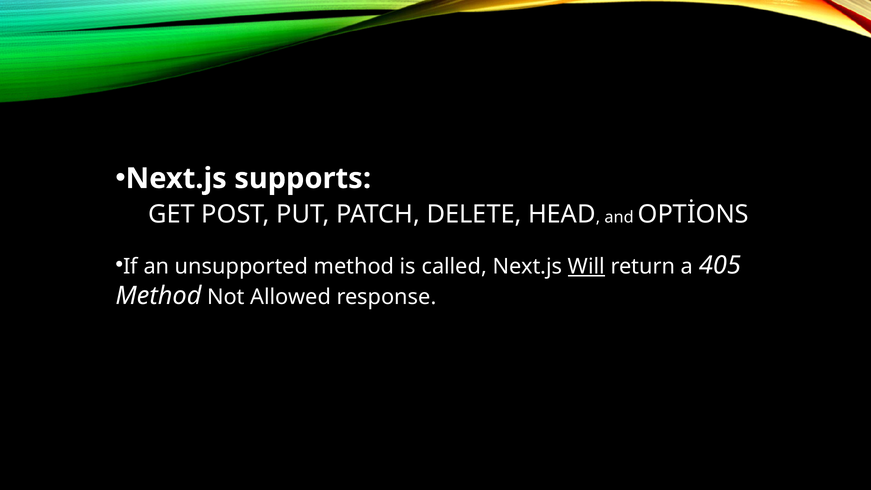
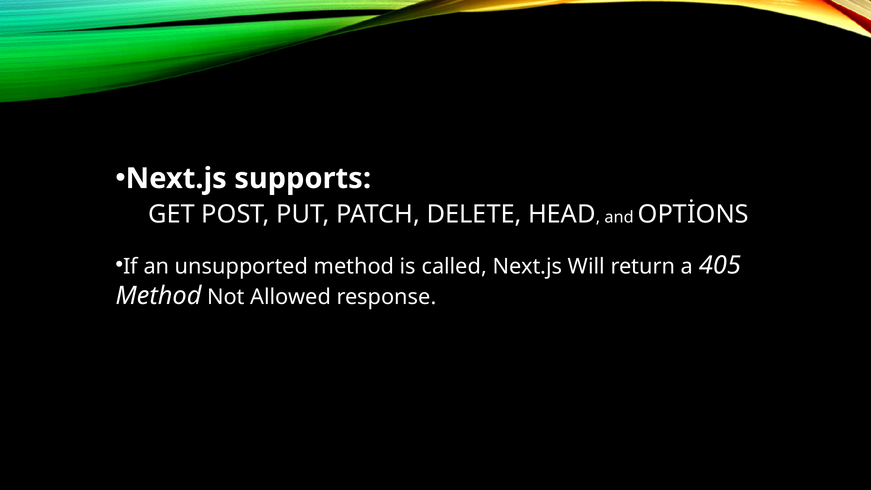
Will underline: present -> none
